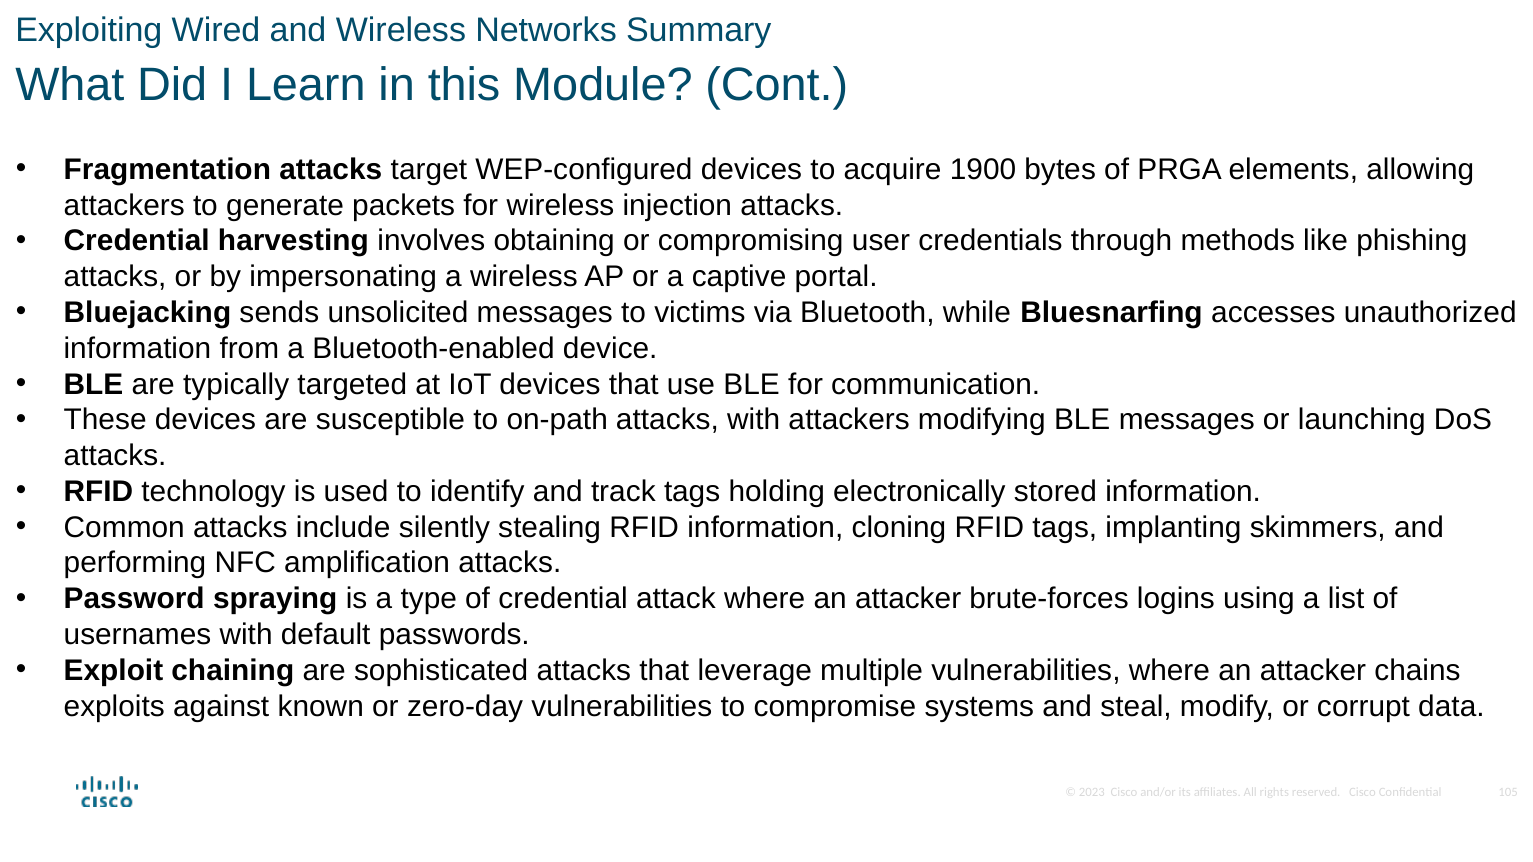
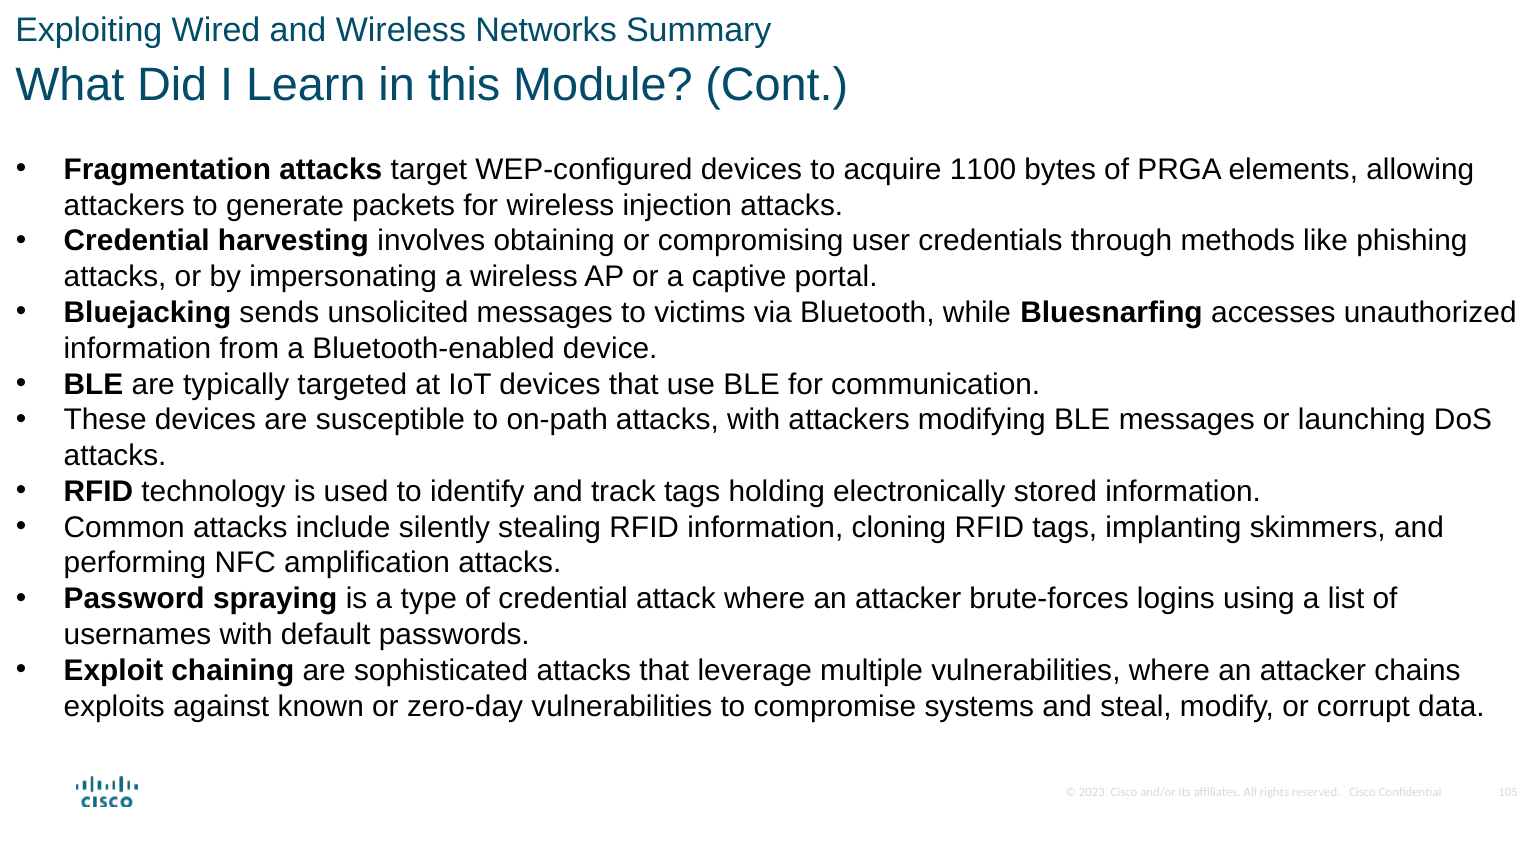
1900: 1900 -> 1100
